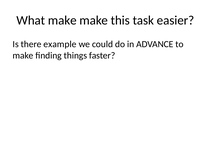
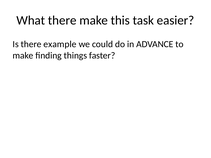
What make: make -> there
